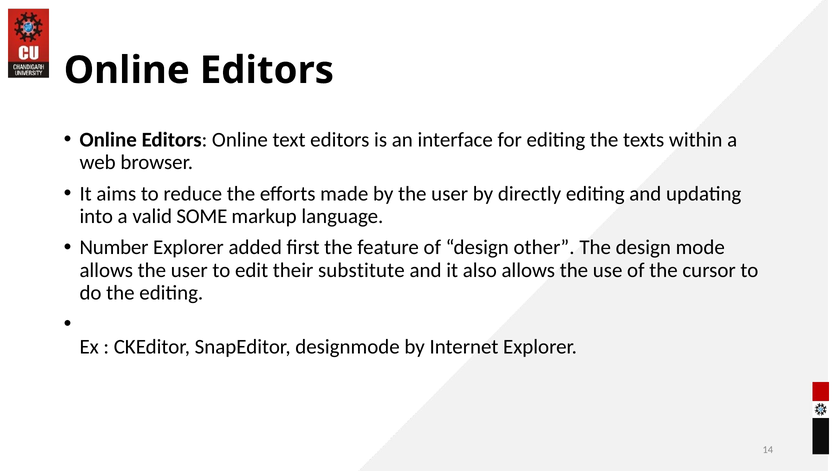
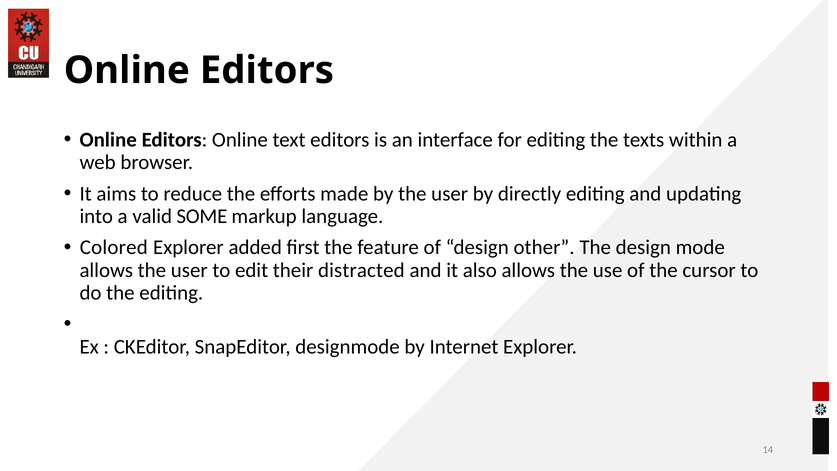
Number: Number -> Colored
substitute: substitute -> distracted
